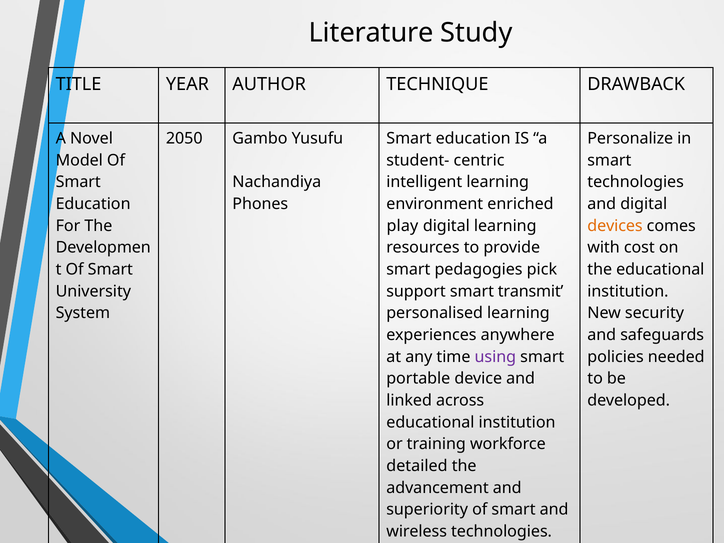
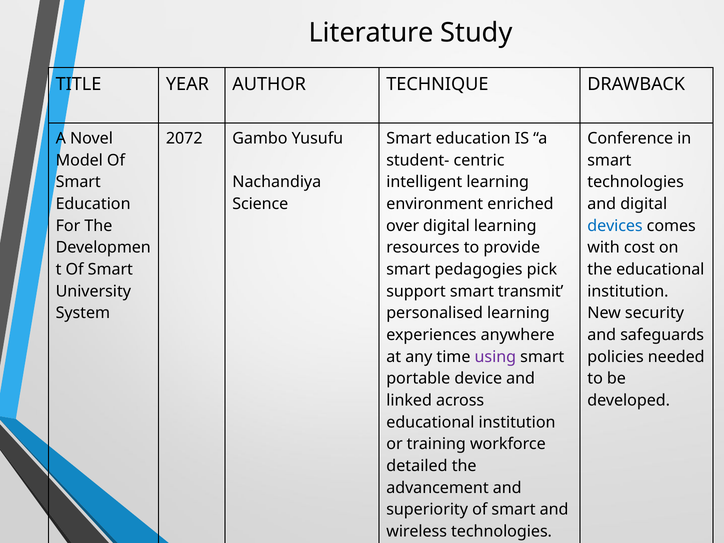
2050: 2050 -> 2072
Personalize: Personalize -> Conference
Phones: Phones -> Science
play: play -> over
devices colour: orange -> blue
